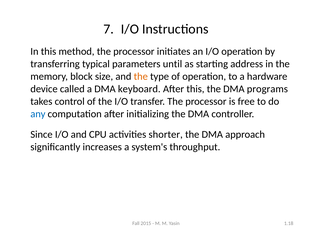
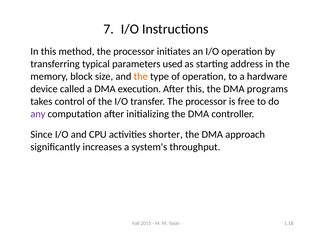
until: until -> used
keyboard: keyboard -> execution
any colour: blue -> purple
